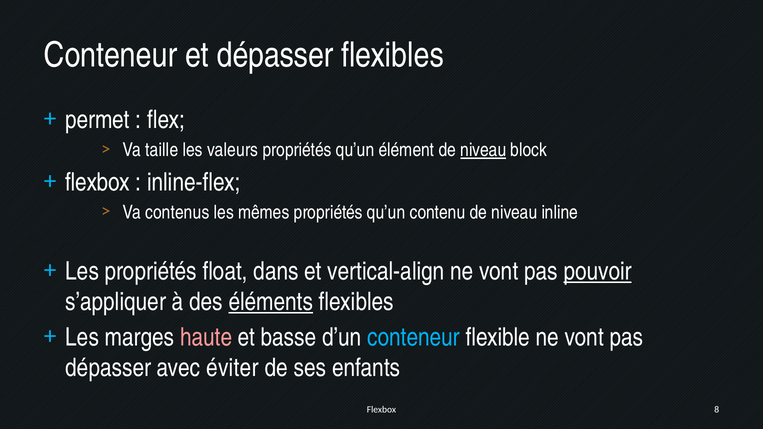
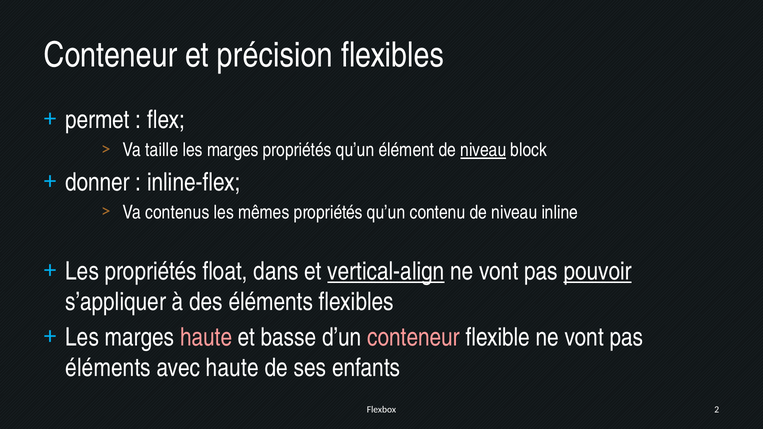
et dépasser: dépasser -> précision
valeurs at (233, 150): valeurs -> marges
flexbox at (98, 182): flexbox -> donner
vertical-align underline: none -> present
éléments at (271, 302) underline: present -> none
conteneur at (414, 338) colour: light blue -> pink
dépasser at (108, 368): dépasser -> éléments
avec éviter: éviter -> haute
8: 8 -> 2
